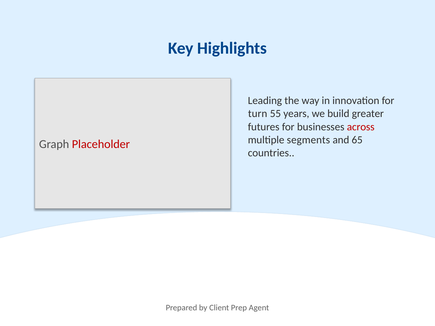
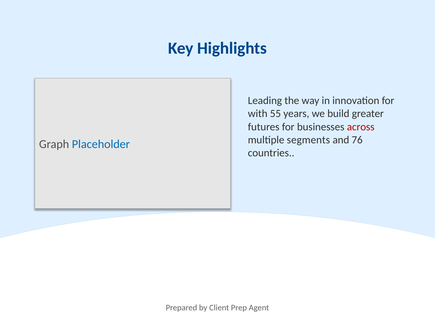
turn: turn -> with
65: 65 -> 76
Placeholder colour: red -> blue
